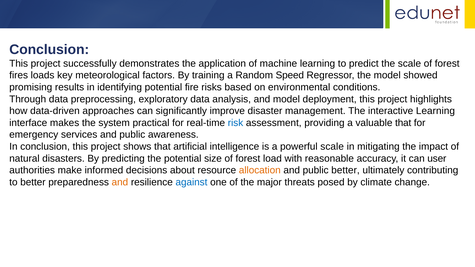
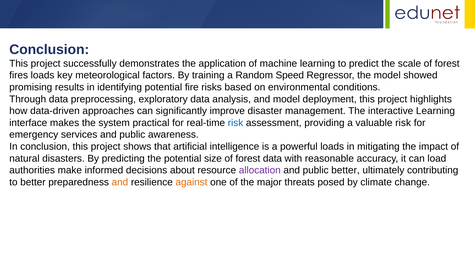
valuable that: that -> risk
powerful scale: scale -> loads
forest load: load -> data
user: user -> load
allocation colour: orange -> purple
against colour: blue -> orange
